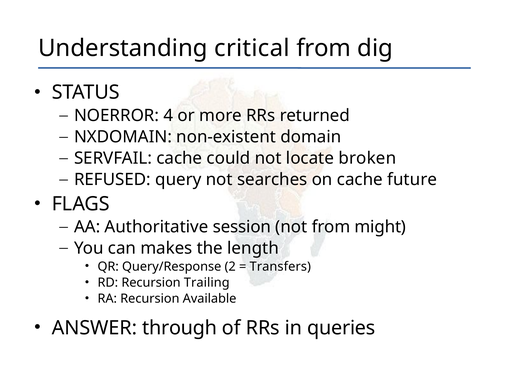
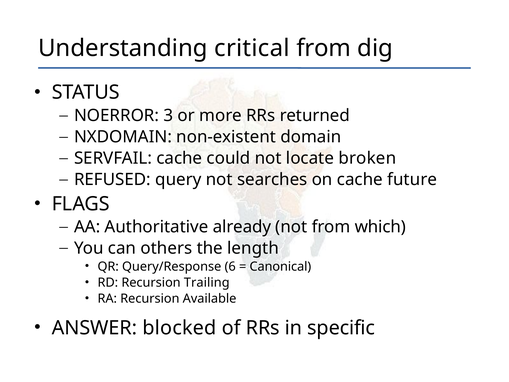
4: 4 -> 3
session: session -> already
might: might -> which
makes: makes -> others
2: 2 -> 6
Transfers: Transfers -> Canonical
through: through -> blocked
queries: queries -> specific
